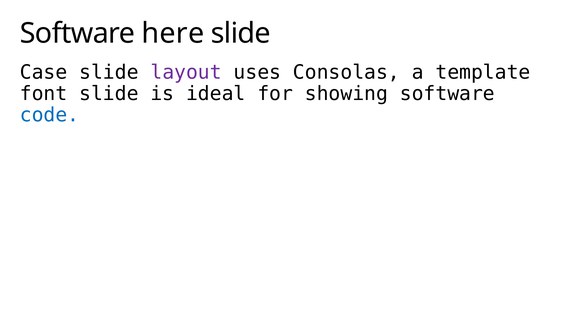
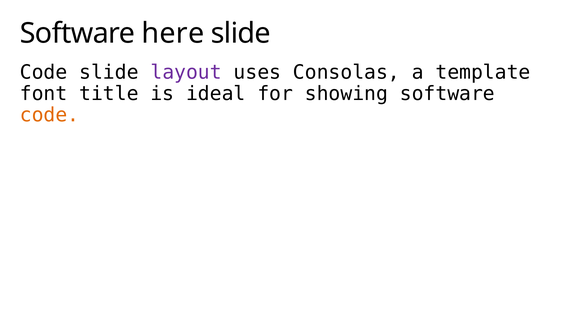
Case at (44, 72): Case -> Code
font slide: slide -> title
code at (50, 115) colour: blue -> orange
